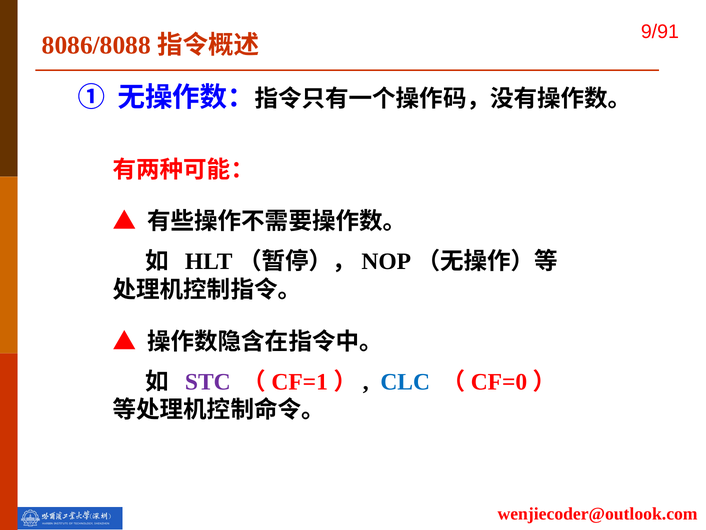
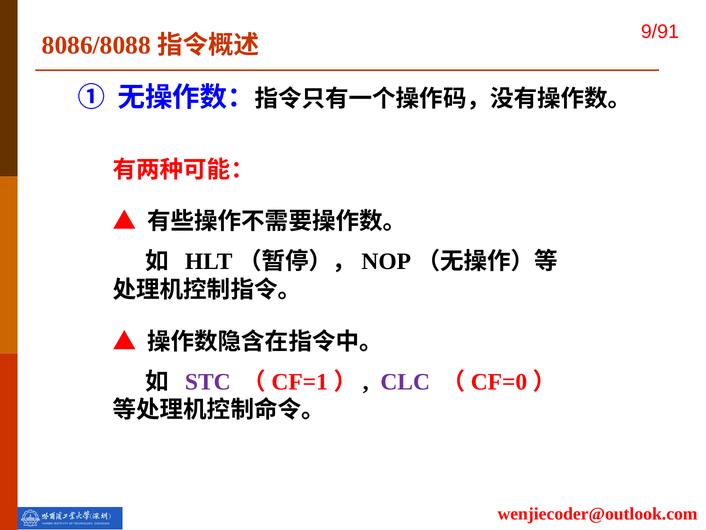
CLC colour: blue -> purple
